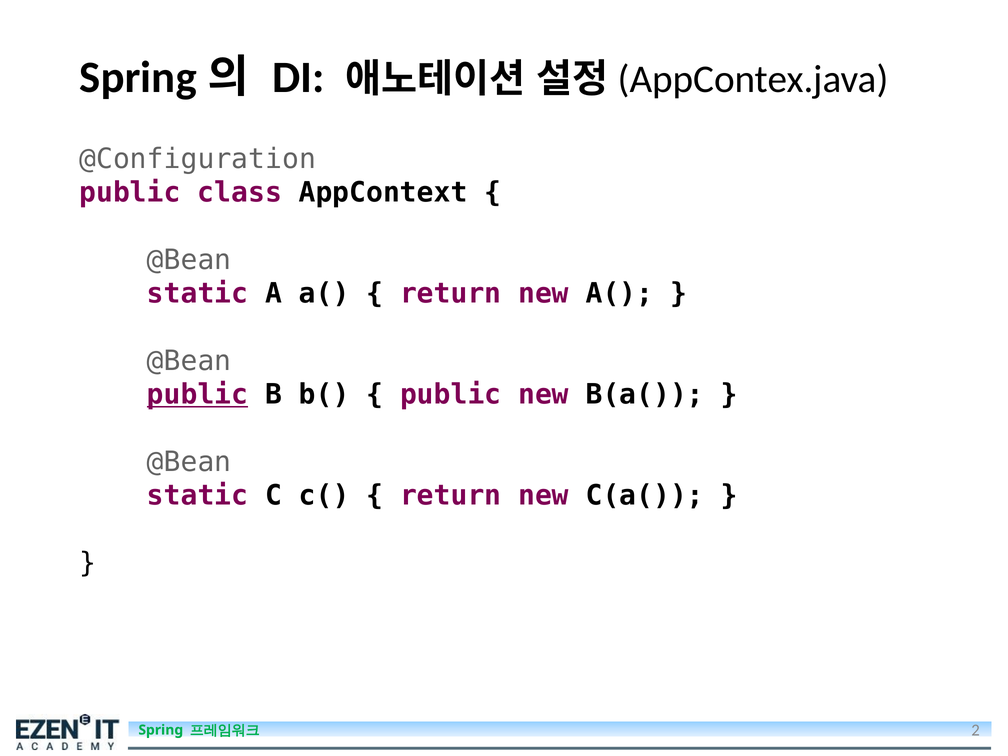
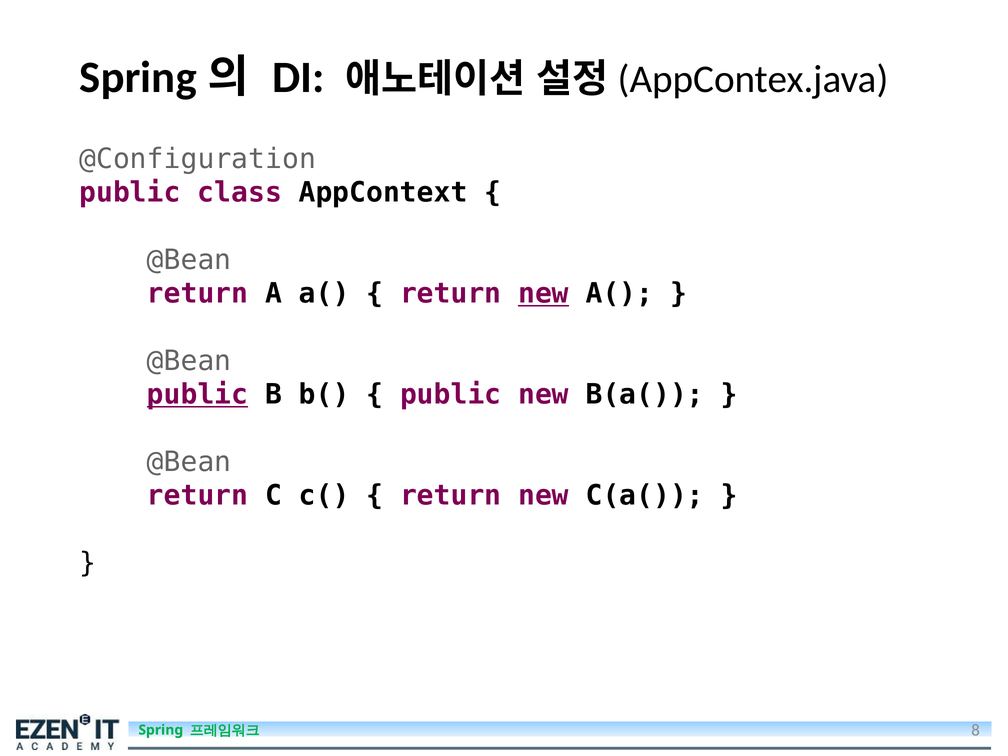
static at (198, 294): static -> return
new at (544, 294) underline: none -> present
static at (198, 496): static -> return
2: 2 -> 8
